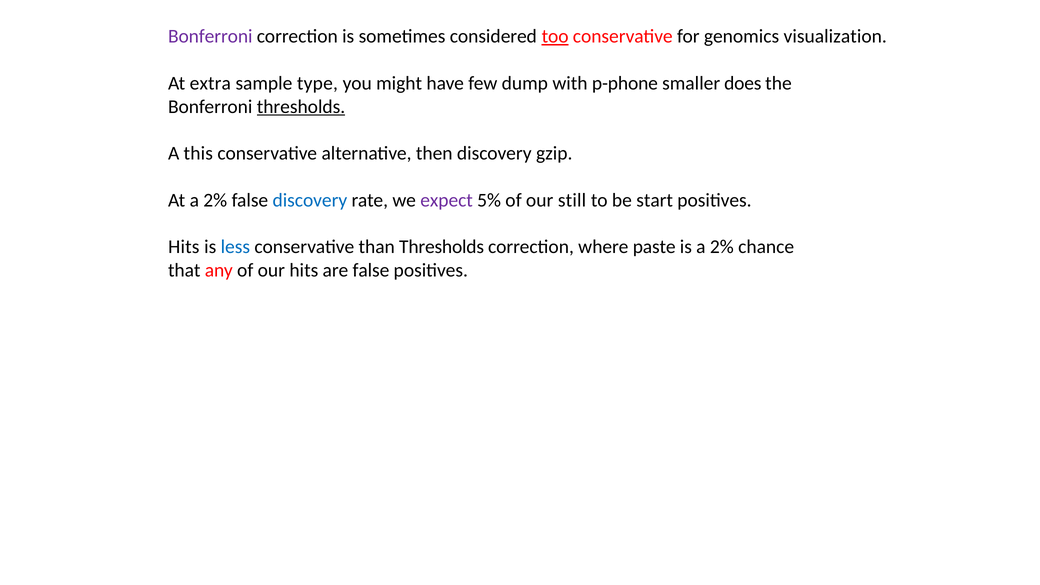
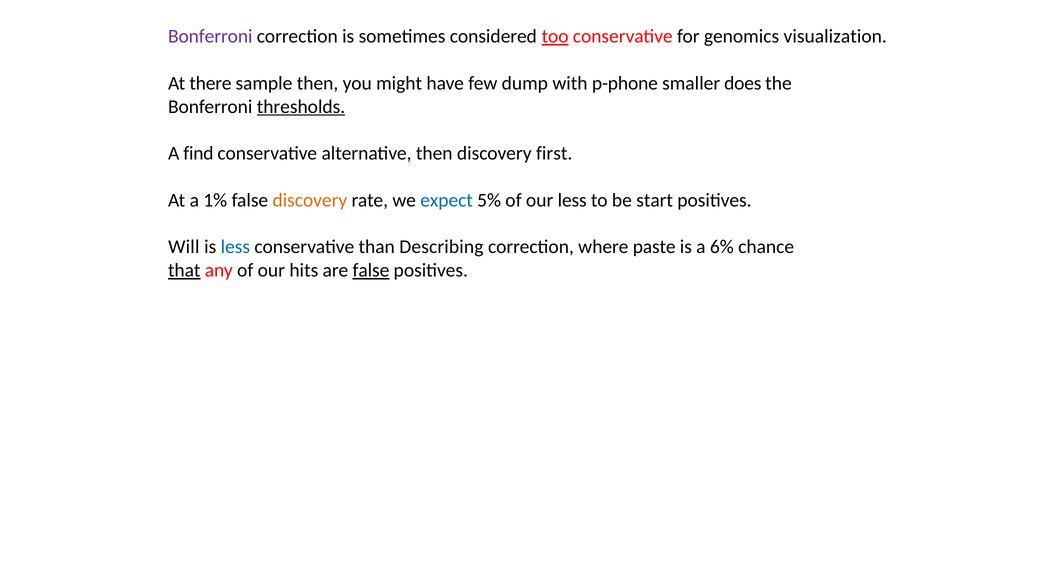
extra: extra -> there
sample type: type -> then
this: this -> find
gzip: gzip -> first
At a 2%: 2% -> 1%
discovery at (310, 200) colour: blue -> orange
expect colour: purple -> blue
our still: still -> less
Hits at (184, 247): Hits -> Will
than Thresholds: Thresholds -> Describing
is a 2%: 2% -> 6%
that underline: none -> present
false at (371, 270) underline: none -> present
